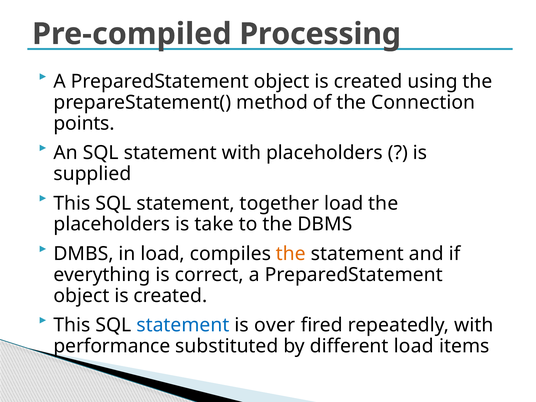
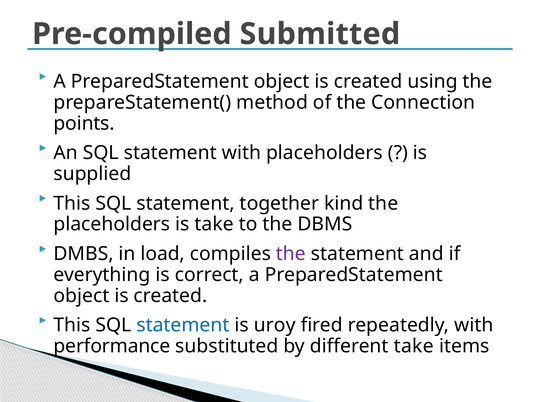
Processing: Processing -> Submitted
together load: load -> kind
the at (291, 254) colour: orange -> purple
over: over -> uroy
different load: load -> take
